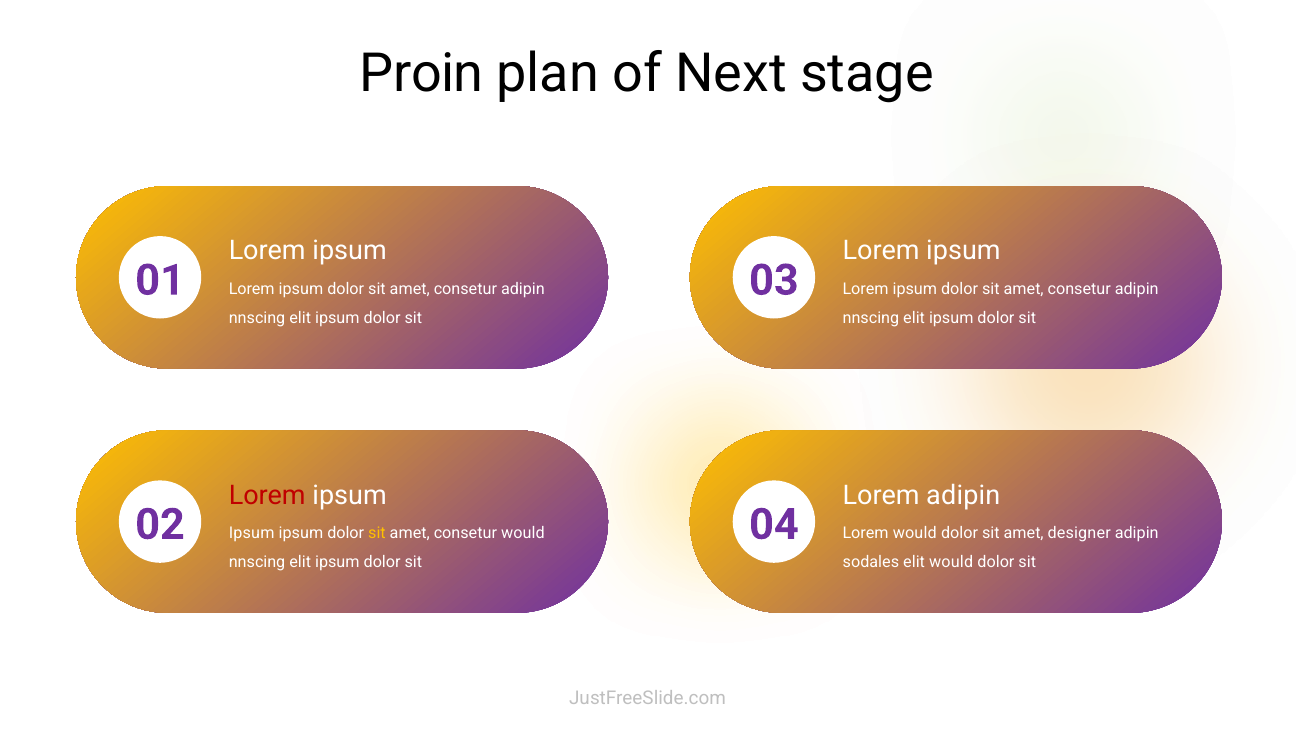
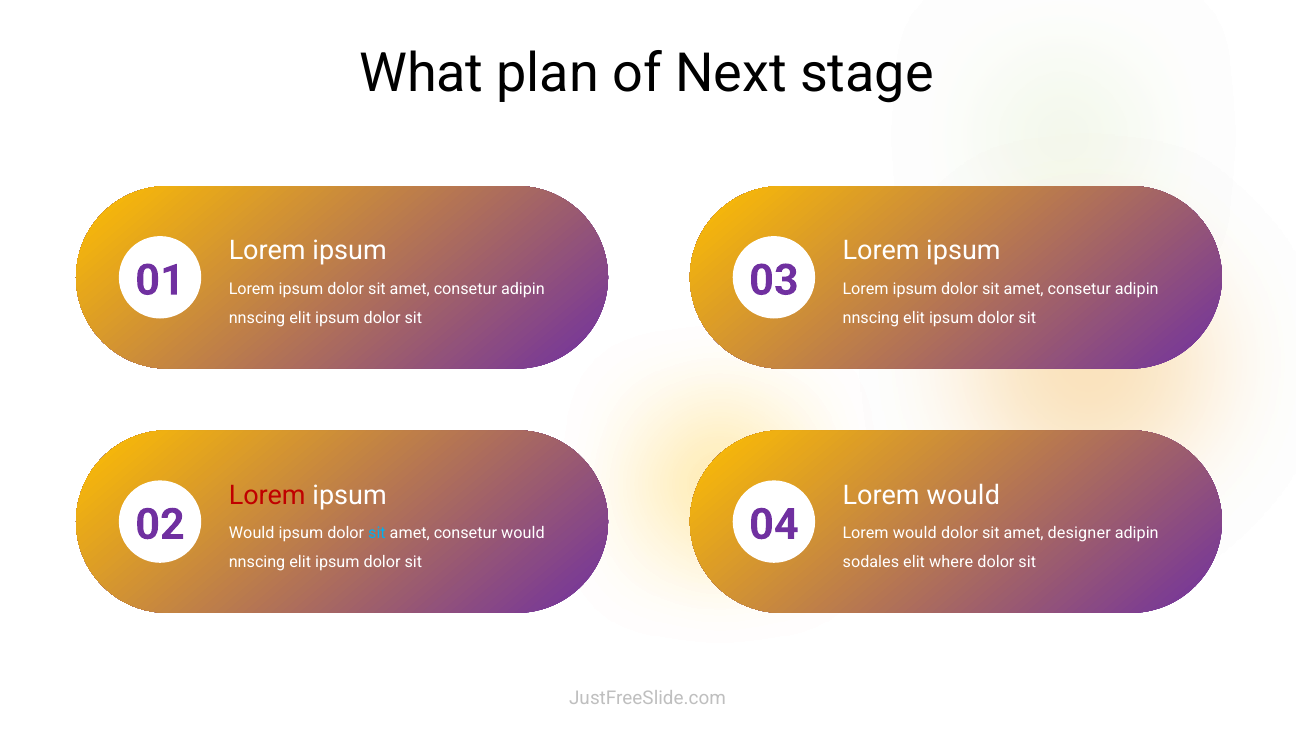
Proin: Proin -> What
adipin at (963, 495): adipin -> would
Ipsum at (252, 533): Ipsum -> Would
sit at (377, 533) colour: yellow -> light blue
elit would: would -> where
